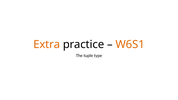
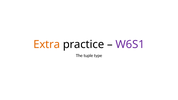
W6S1 colour: orange -> purple
